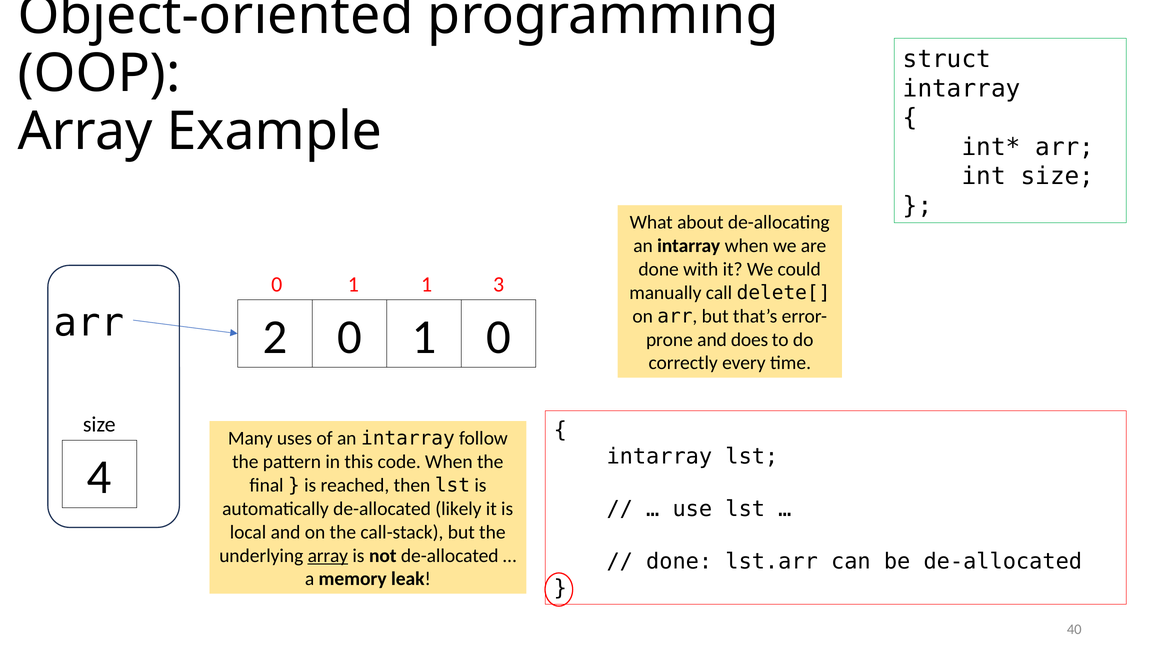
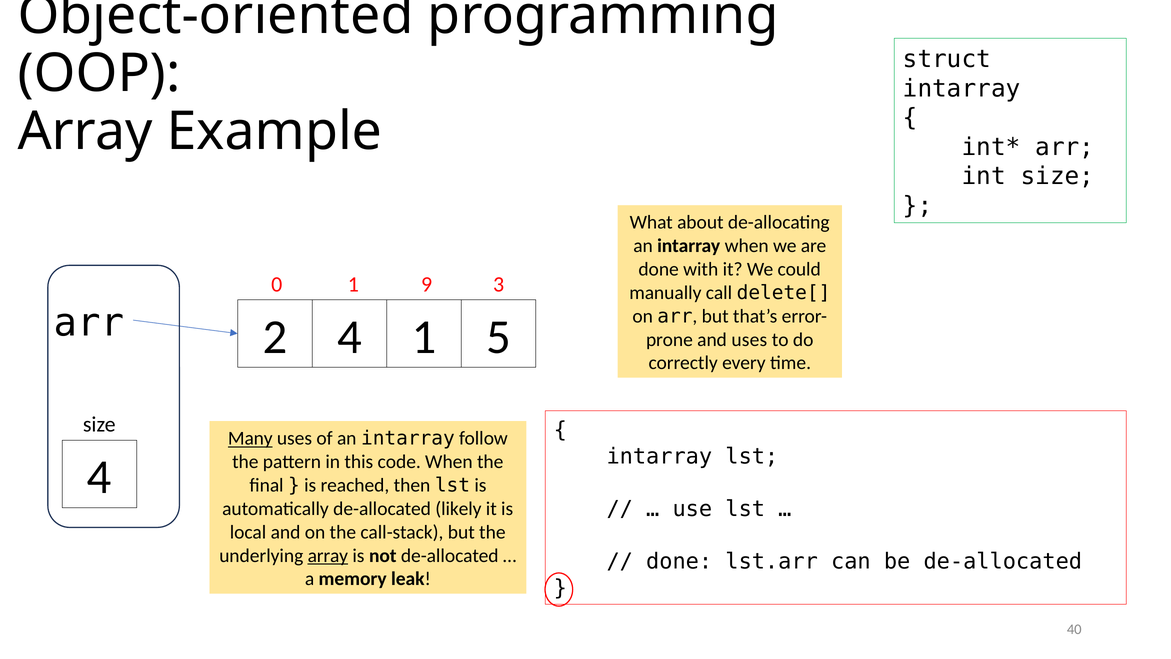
1 1: 1 -> 9
2 0: 0 -> 4
1 0: 0 -> 5
and does: does -> uses
Many underline: none -> present
